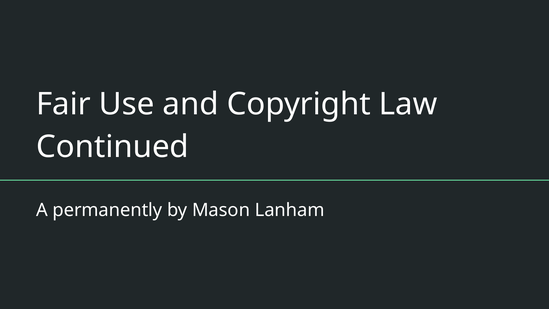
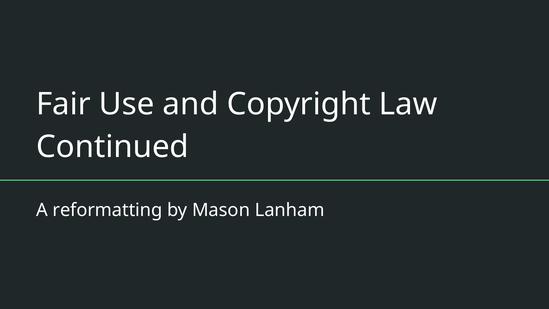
permanently: permanently -> reformatting
